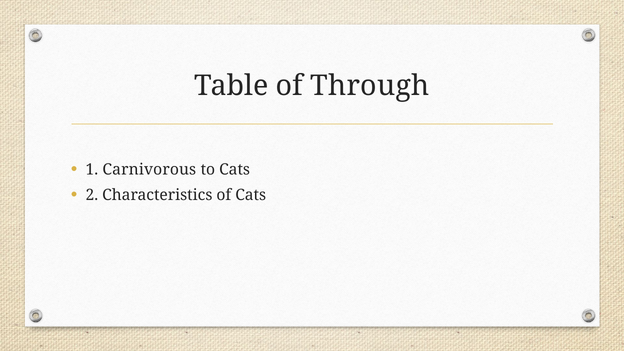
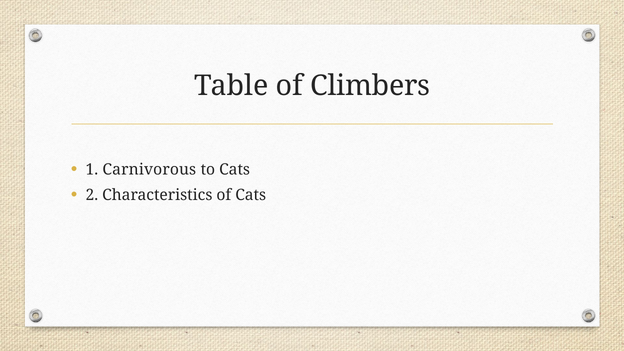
Through: Through -> Climbers
